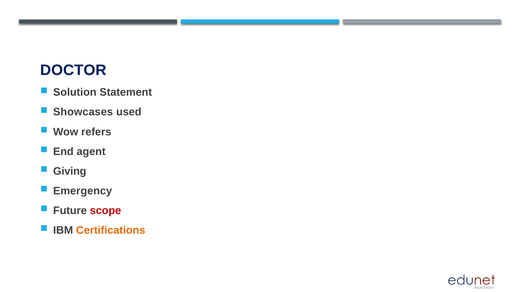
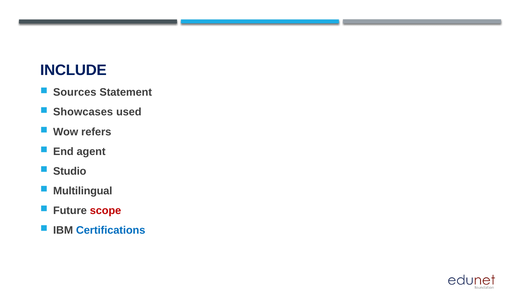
DOCTOR: DOCTOR -> INCLUDE
Solution: Solution -> Sources
Giving: Giving -> Studio
Emergency: Emergency -> Multilingual
Certifications colour: orange -> blue
